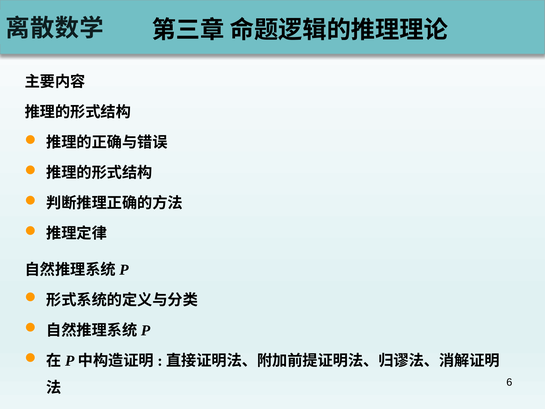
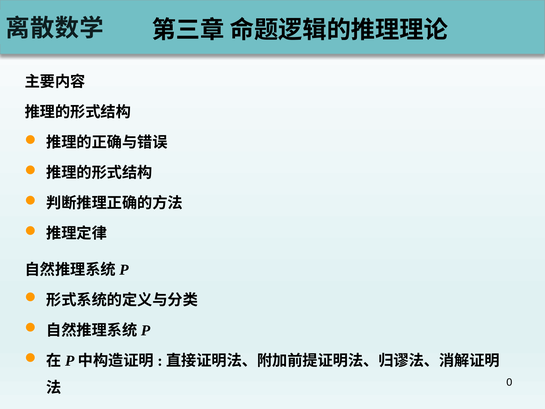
6: 6 -> 0
